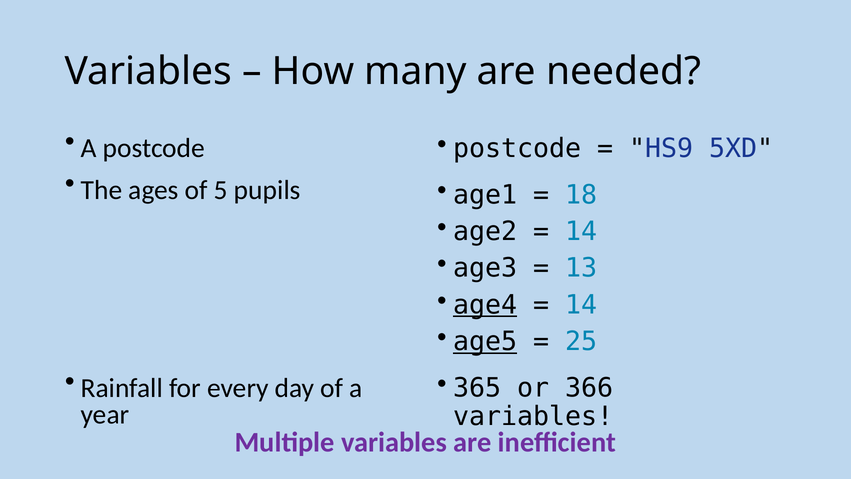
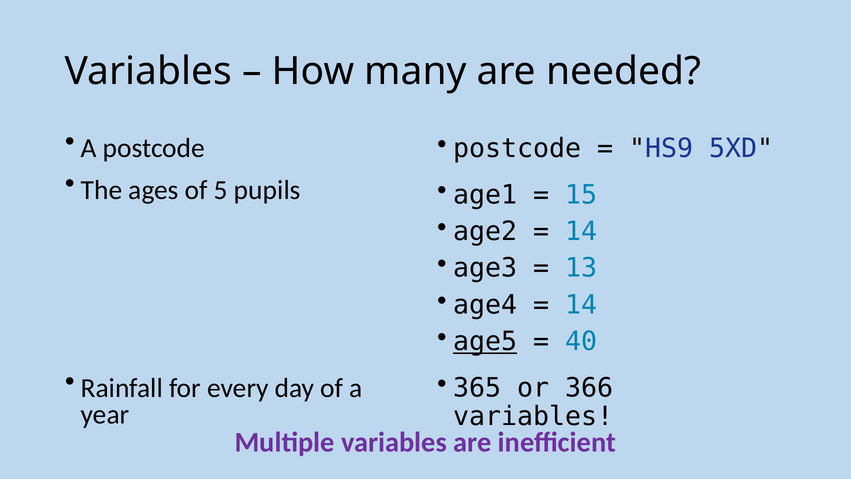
18: 18 -> 15
age4 underline: present -> none
25: 25 -> 40
